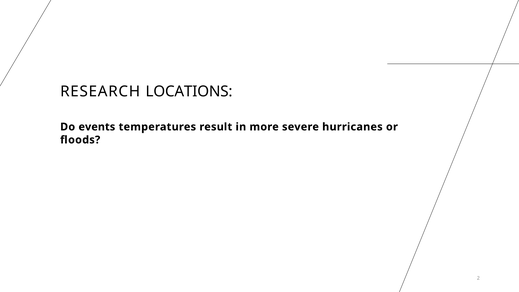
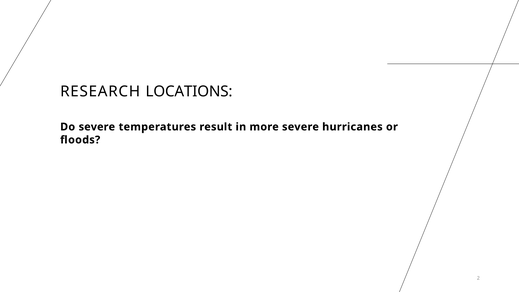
Do events: events -> severe
